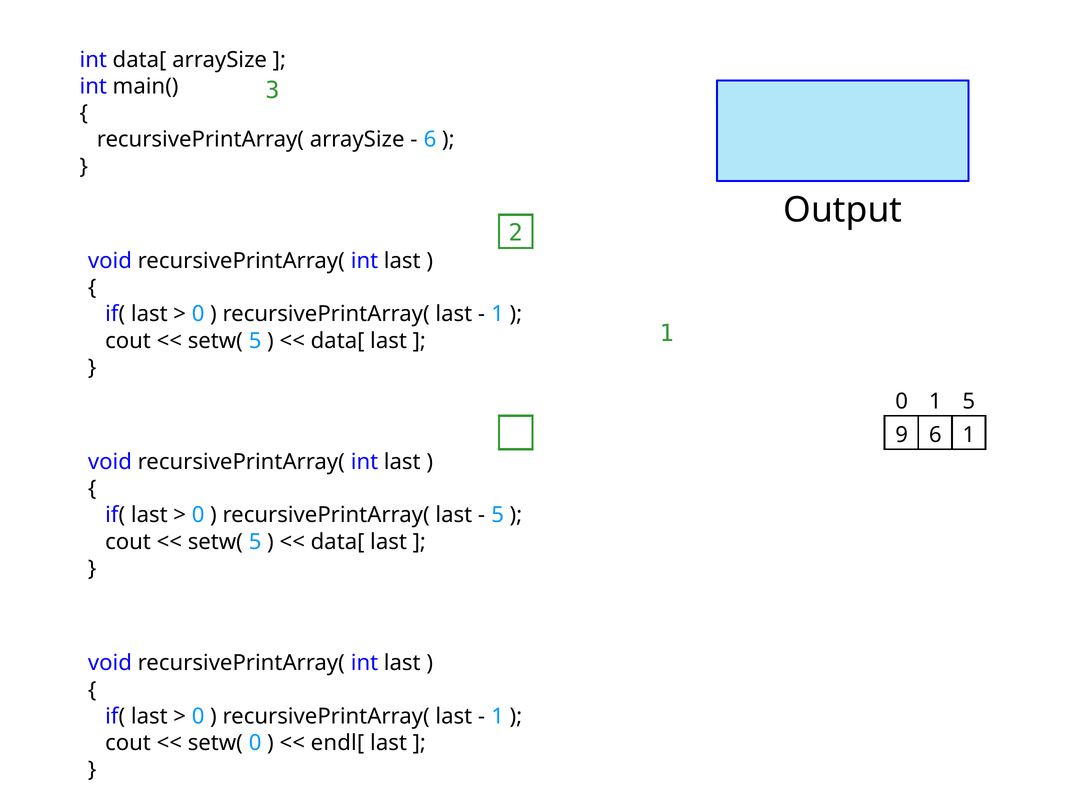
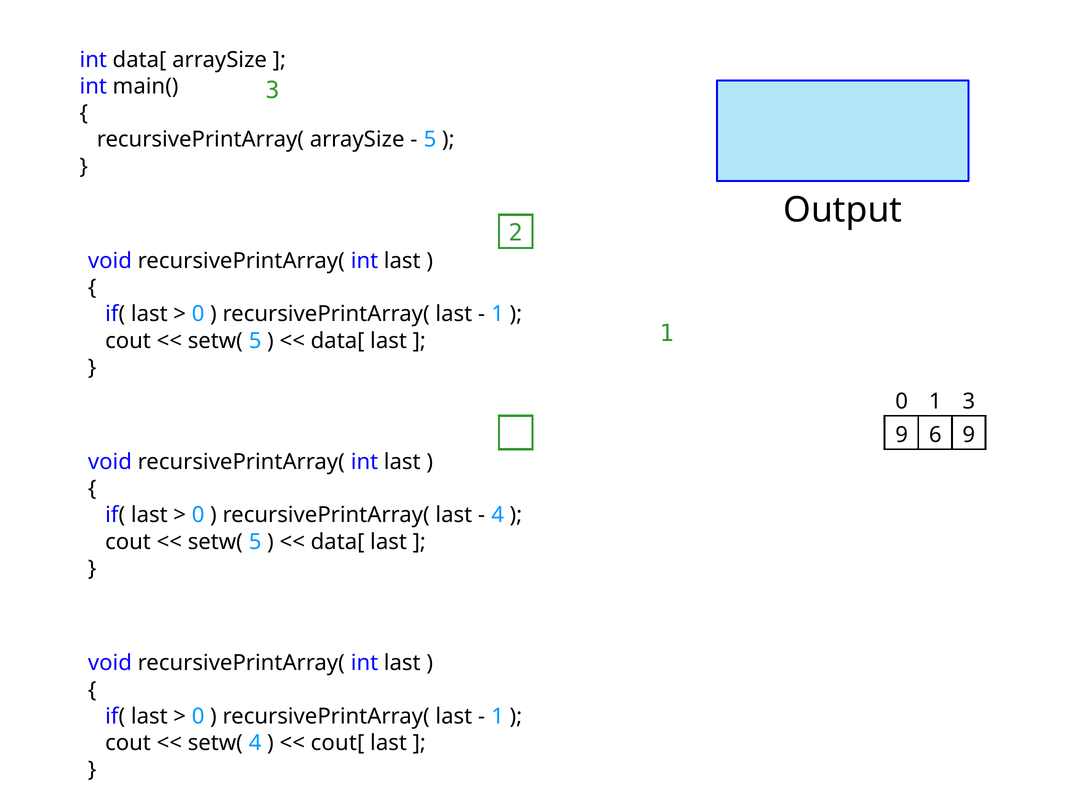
6 at (430, 140): 6 -> 5
1 5: 5 -> 3
6 1: 1 -> 9
5 at (498, 516): 5 -> 4
setw( 0: 0 -> 4
endl[: endl[ -> cout[
